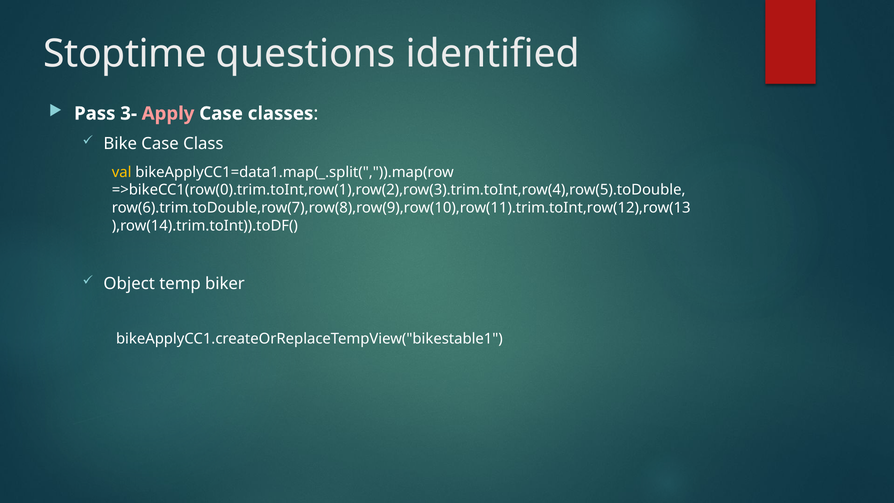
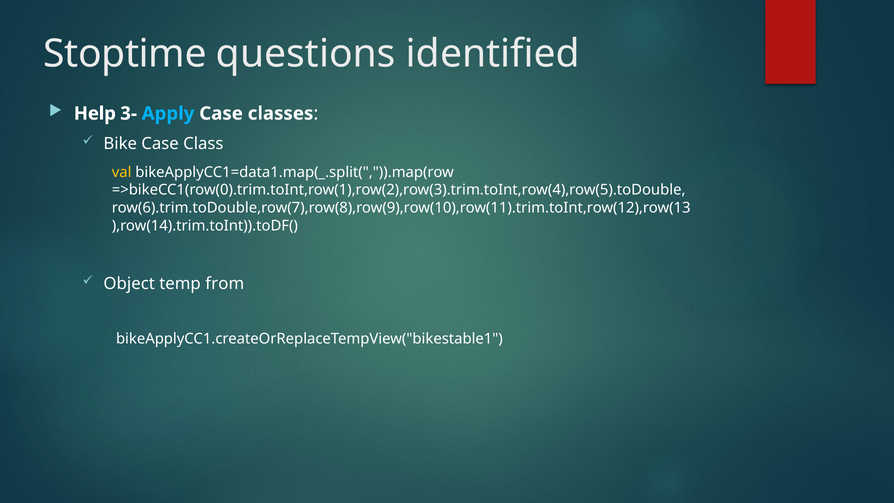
Pass: Pass -> Help
Apply colour: pink -> light blue
biker: biker -> from
